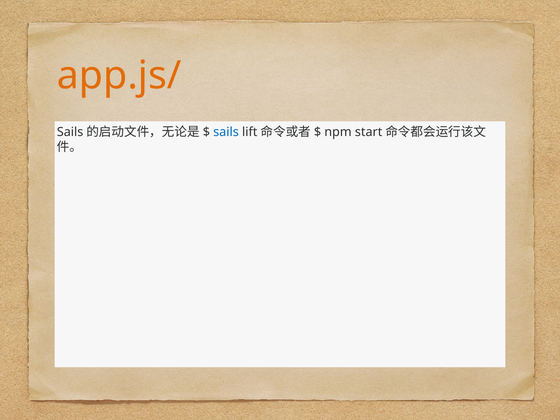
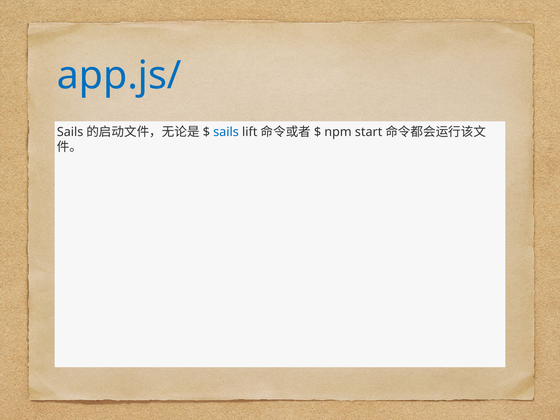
app.js/ colour: orange -> blue
